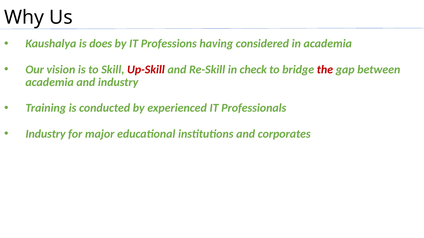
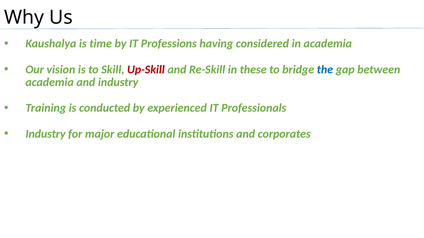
does: does -> time
check: check -> these
the colour: red -> blue
